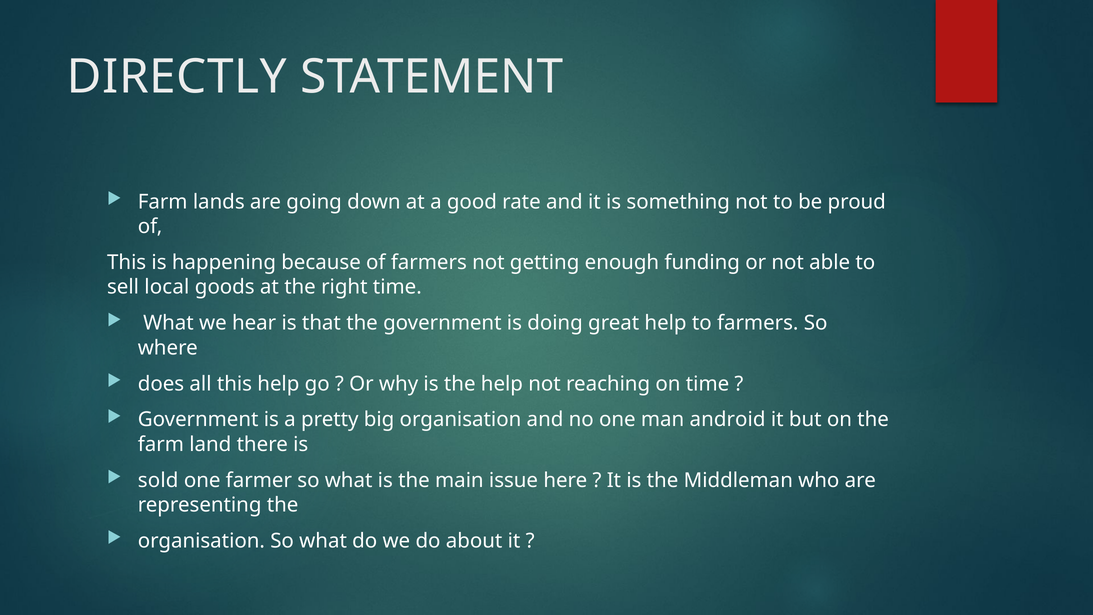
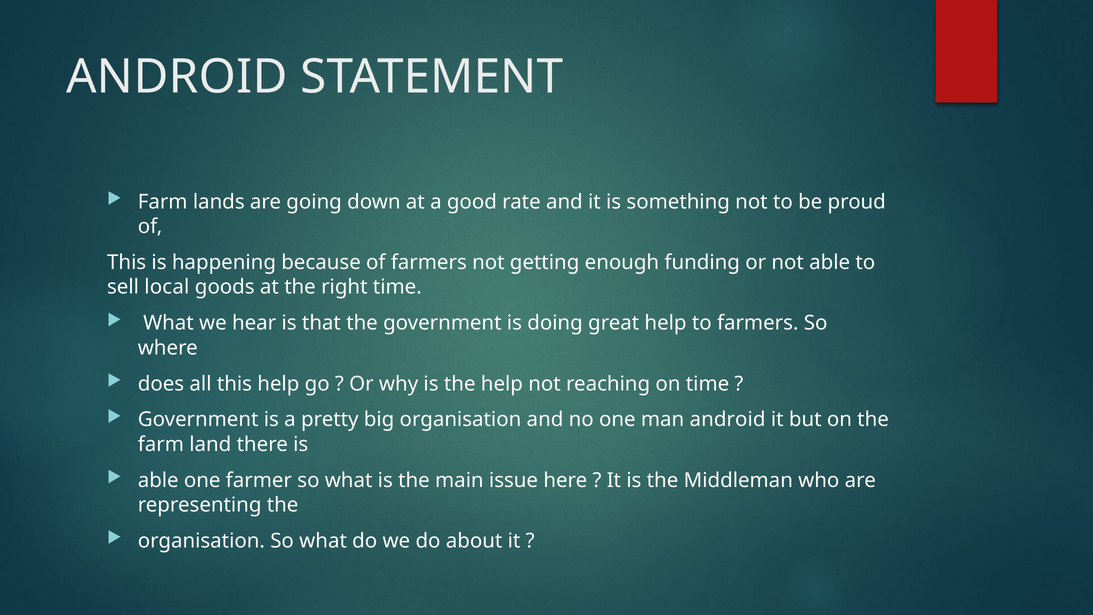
DIRECTLY at (177, 77): DIRECTLY -> ANDROID
sold at (158, 480): sold -> able
